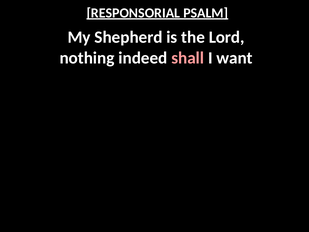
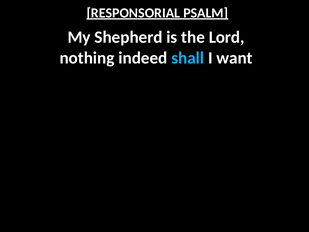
shall colour: pink -> light blue
